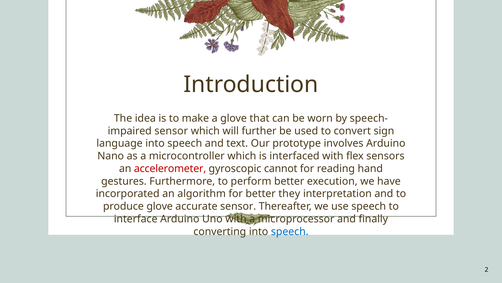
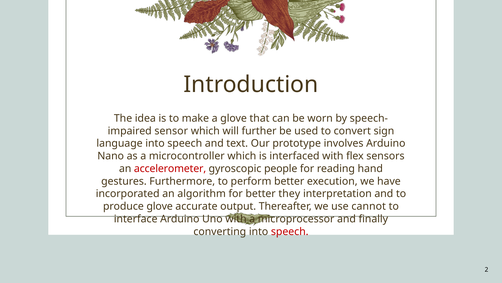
cannot: cannot -> people
accurate sensor: sensor -> output
use speech: speech -> cannot
speech at (290, 231) colour: blue -> red
